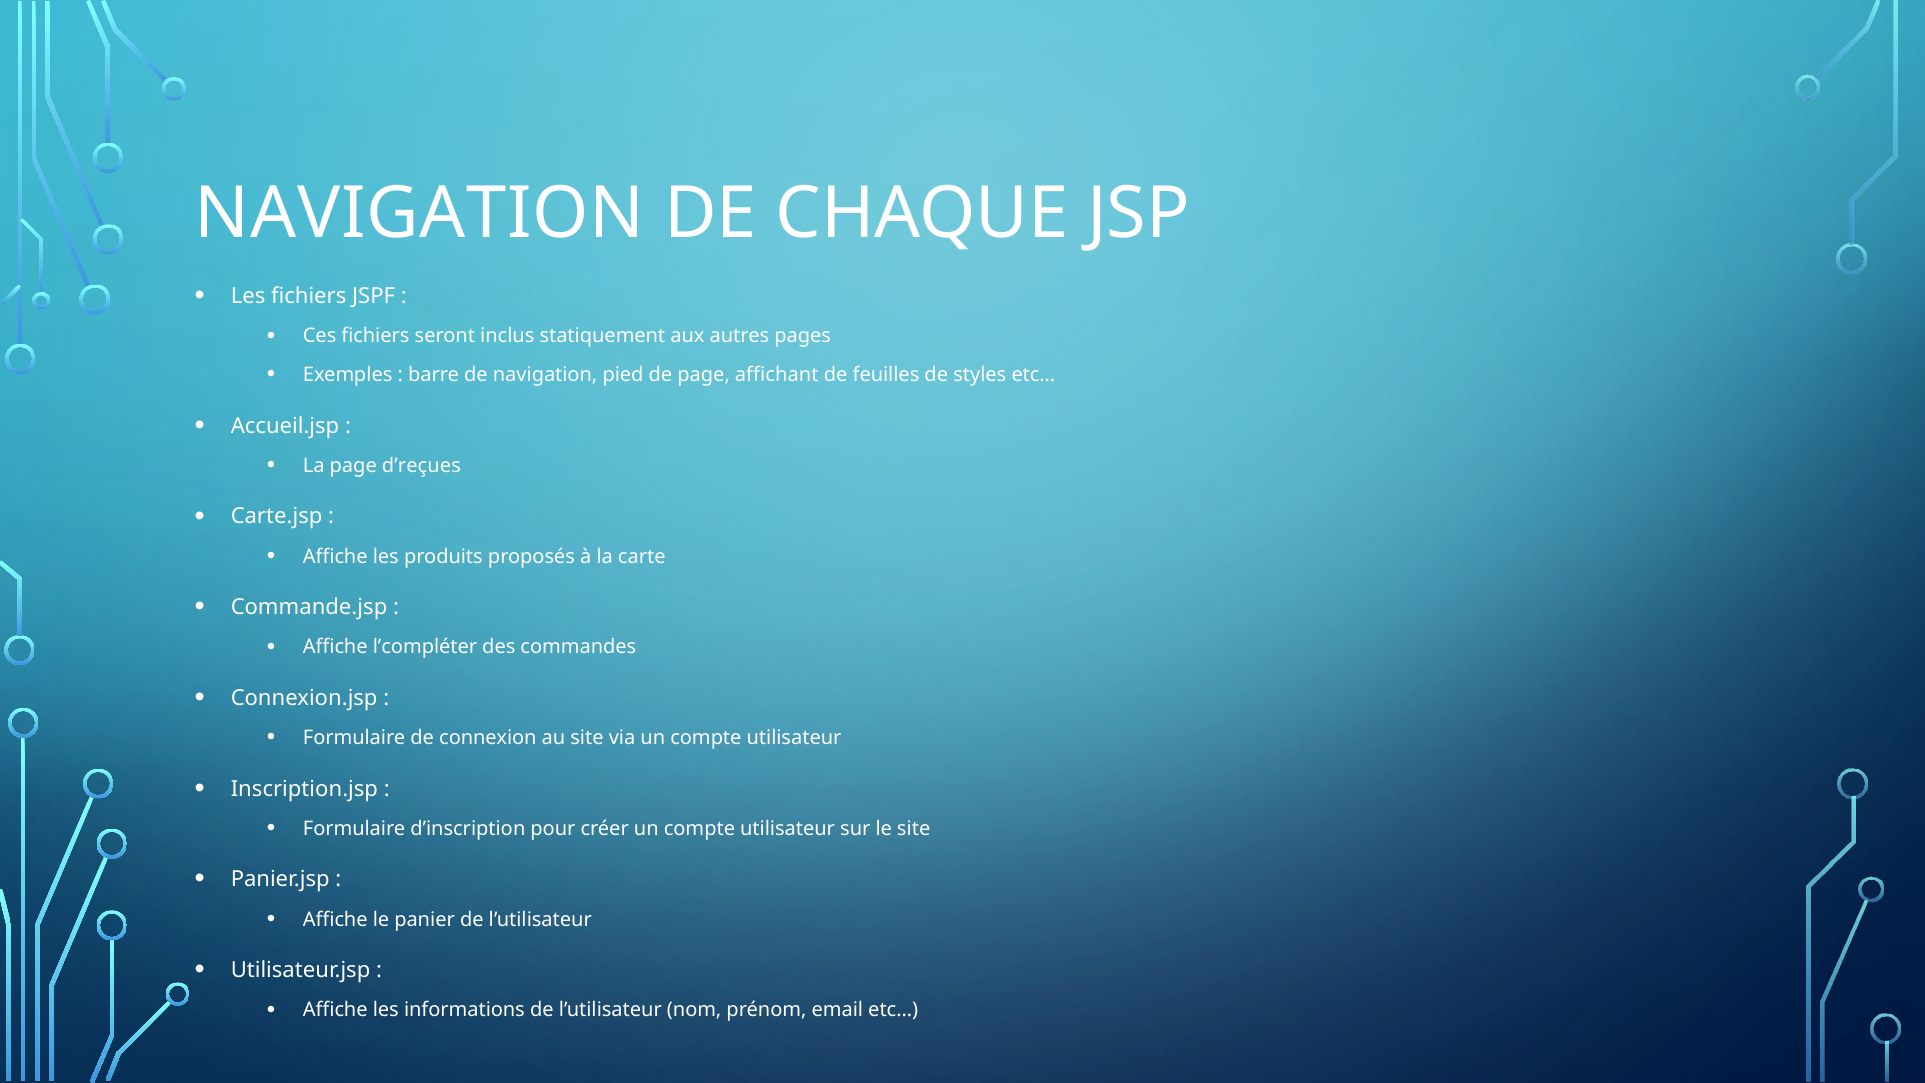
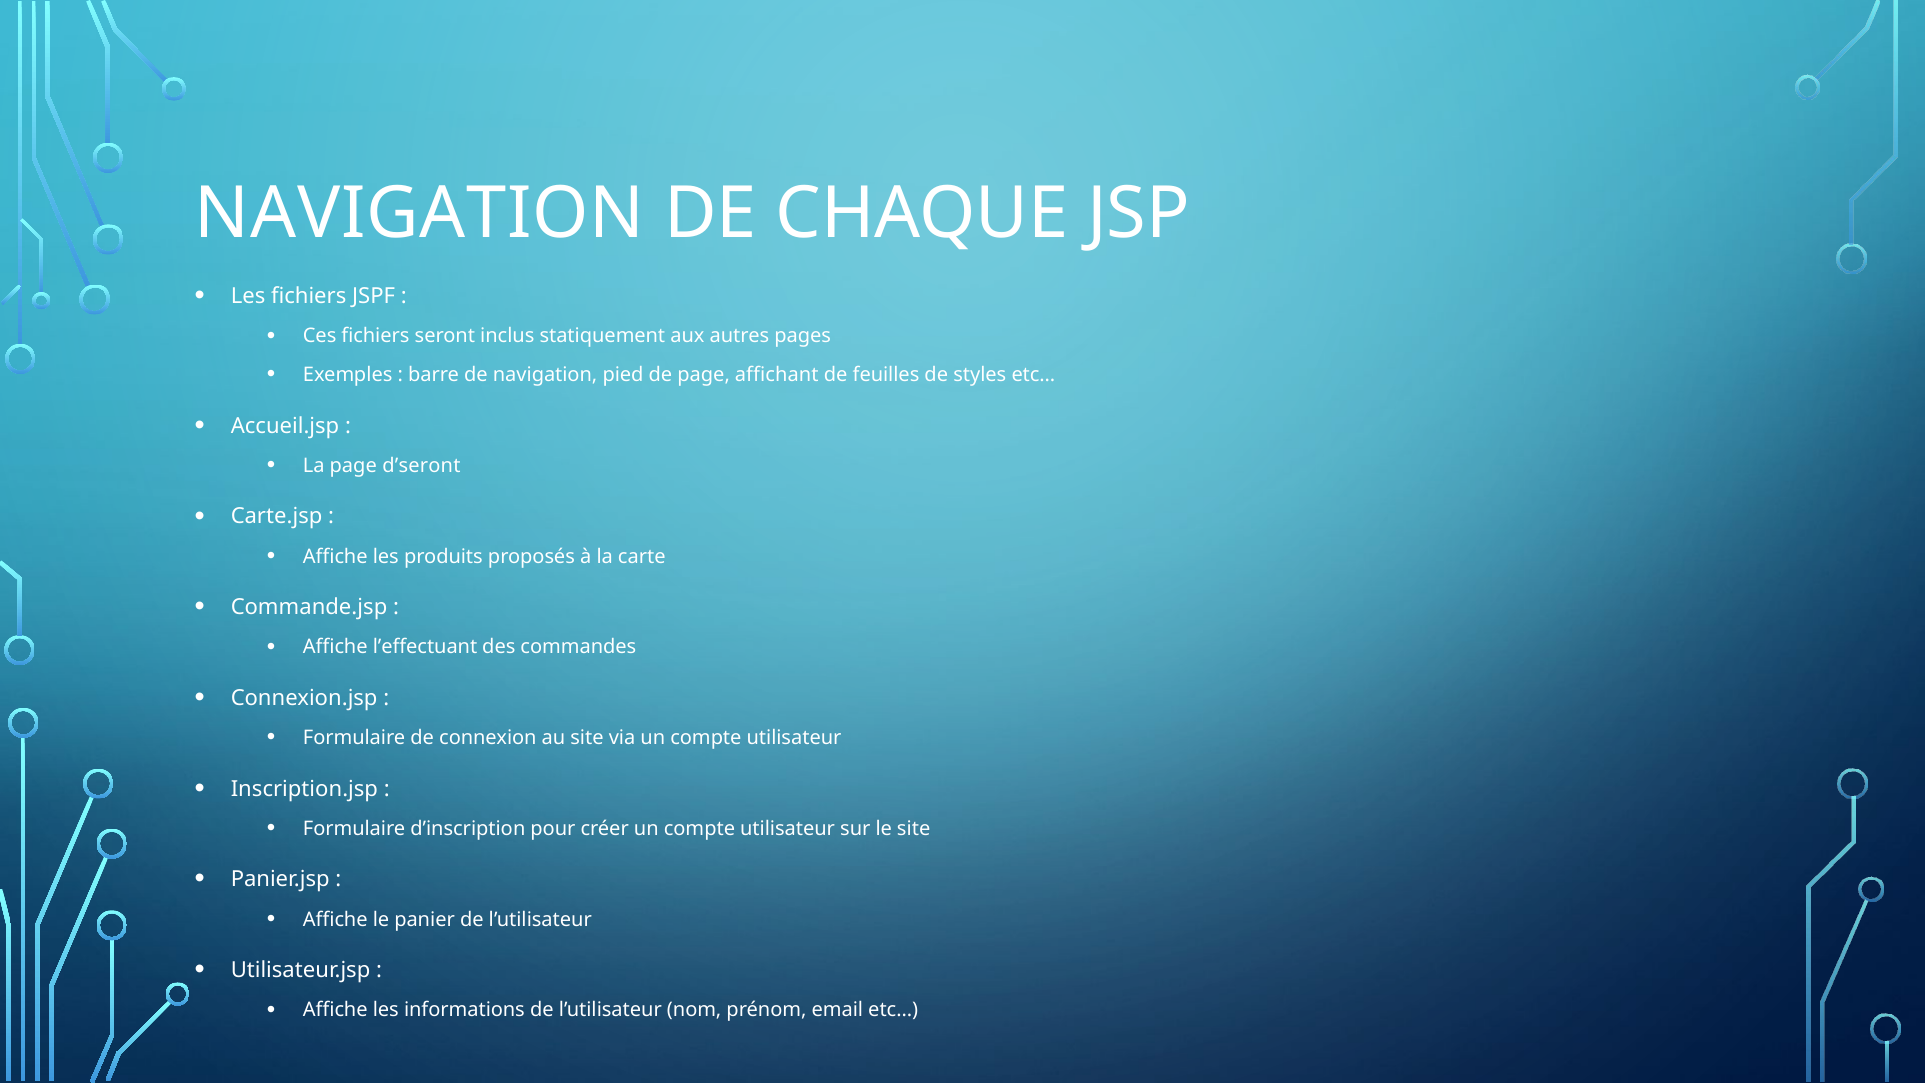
d’reçues: d’reçues -> d’seront
l’compléter: l’compléter -> l’effectuant
